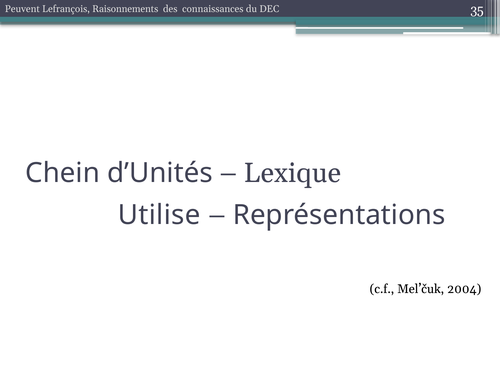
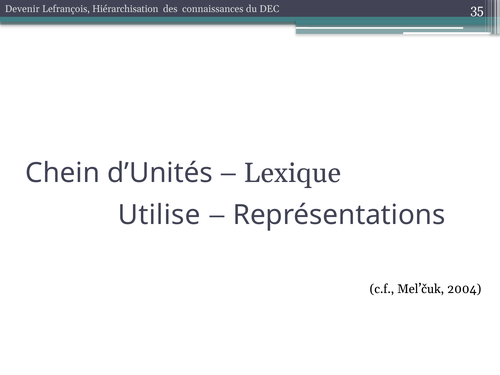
Peuvent: Peuvent -> Devenir
Raisonnements: Raisonnements -> Hiérarchisation
